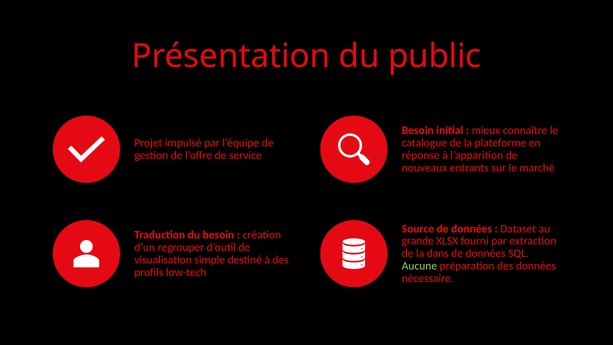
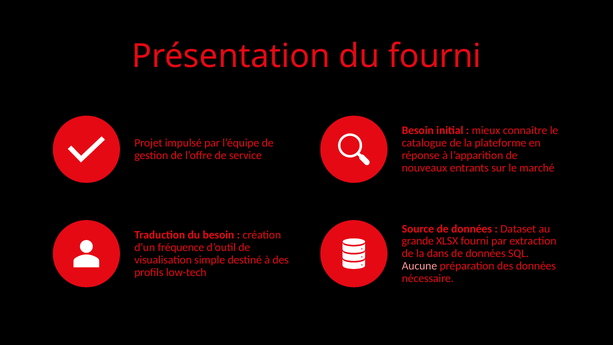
du public: public -> fourni
regrouper: regrouper -> fréquence
Aucune colour: light green -> pink
